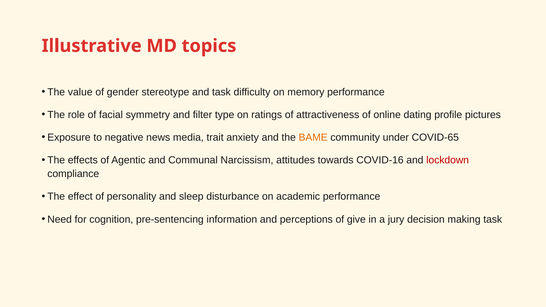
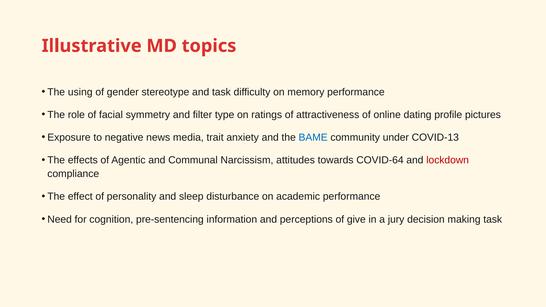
value: value -> using
BAME colour: orange -> blue
COVID-65: COVID-65 -> COVID-13
COVID-16: COVID-16 -> COVID-64
